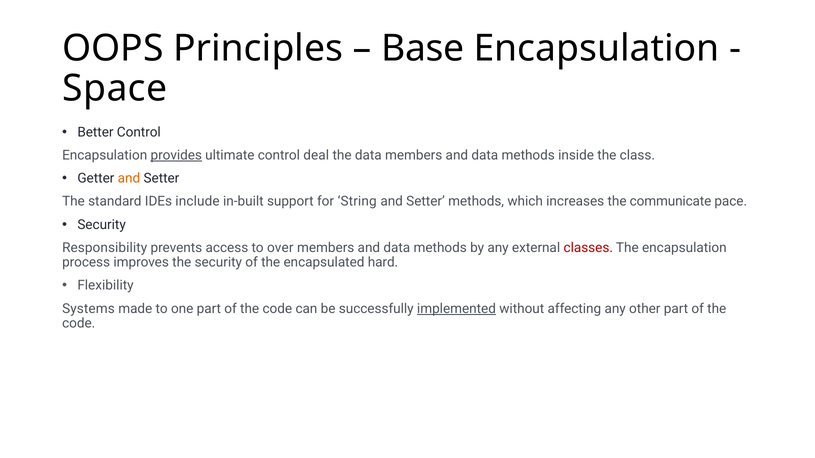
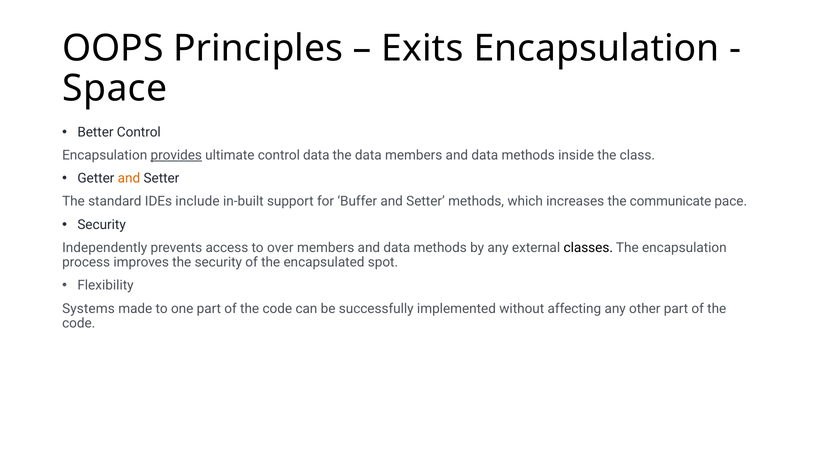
Base: Base -> Exits
control deal: deal -> data
String: String -> Buffer
Responsibility: Responsibility -> Independently
classes colour: red -> black
hard: hard -> spot
implemented underline: present -> none
